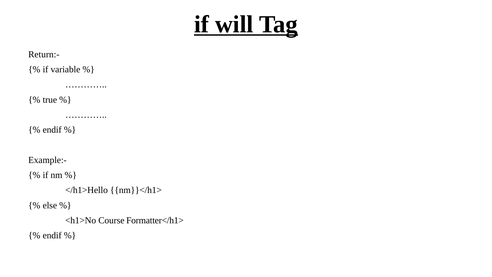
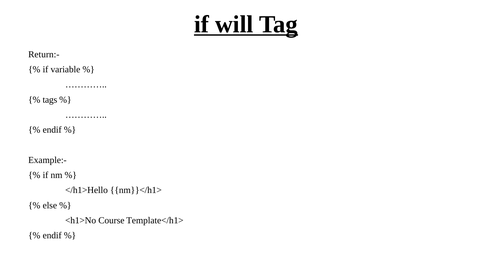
true: true -> tags
Formatter</h1>: Formatter</h1> -> Template</h1>
